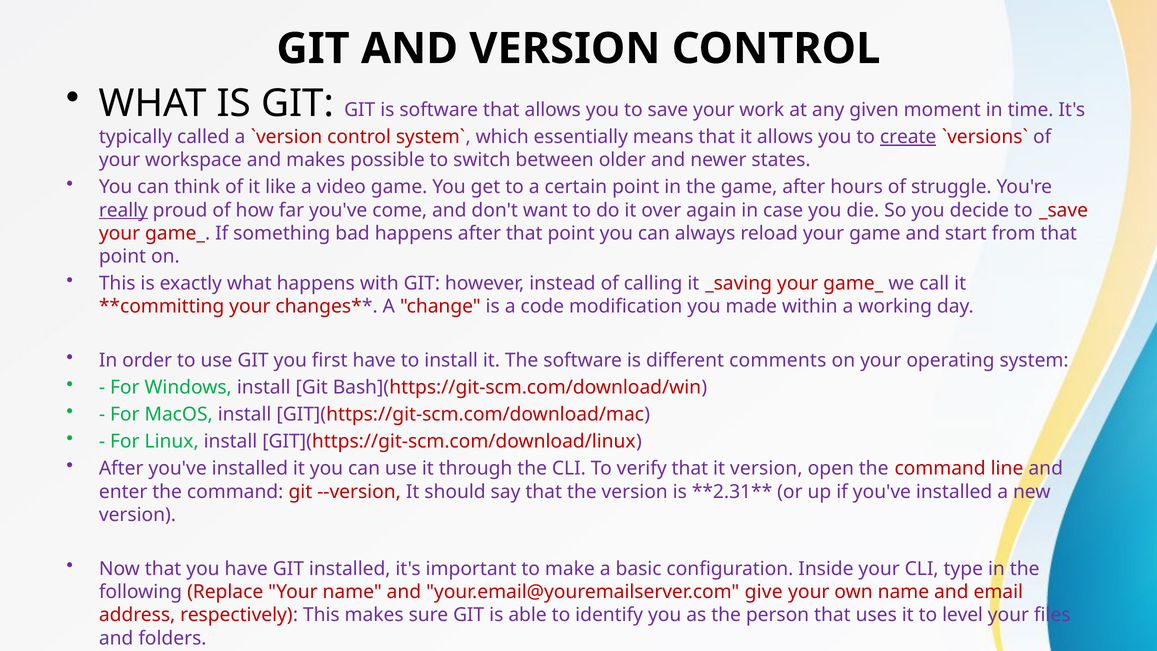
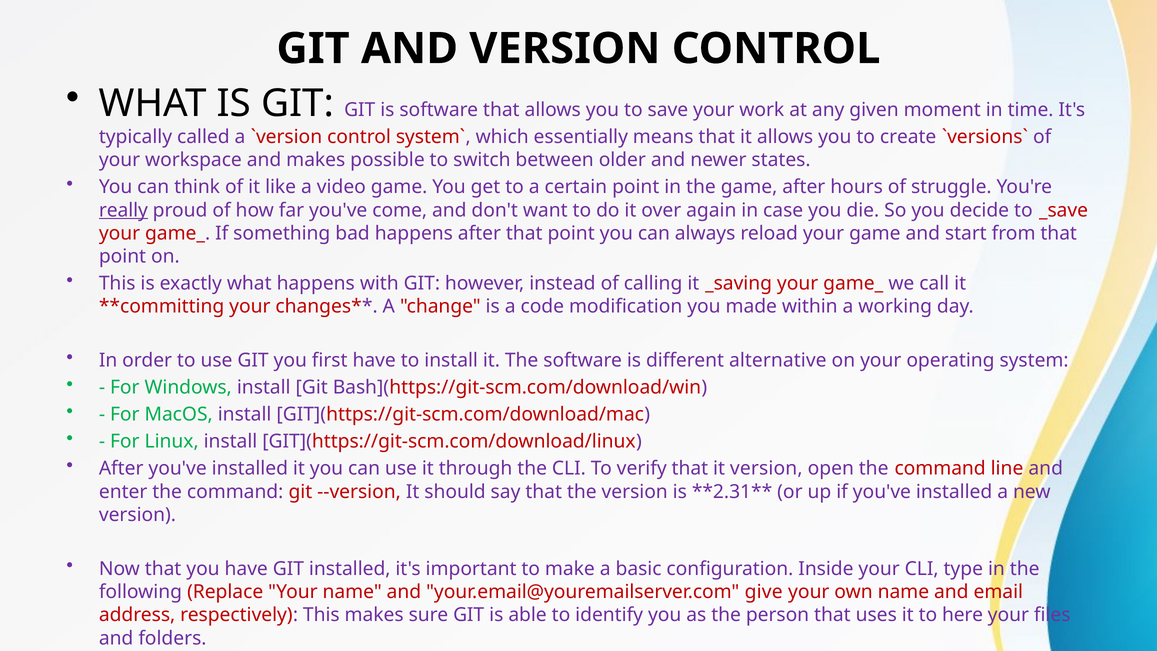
create underline: present -> none
comments: comments -> alternative
level: level -> here
